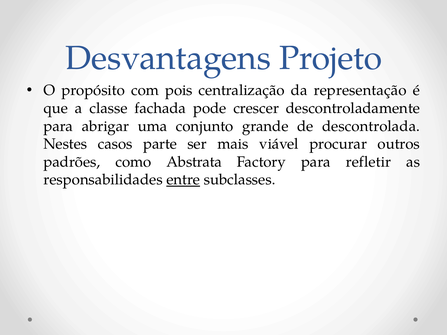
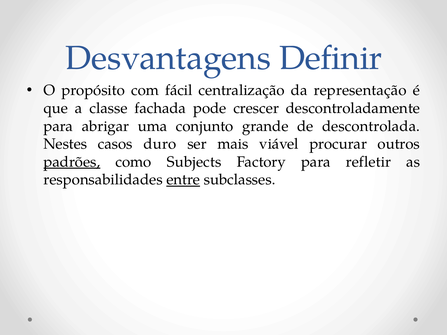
Projeto: Projeto -> Definir
pois: pois -> fácil
parte: parte -> duro
padrões underline: none -> present
Abstrata: Abstrata -> Subjects
